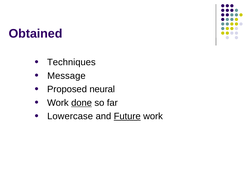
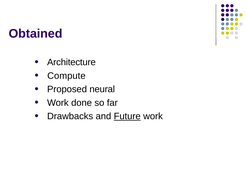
Techniques: Techniques -> Architecture
Message: Message -> Compute
done underline: present -> none
Lowercase: Lowercase -> Drawbacks
